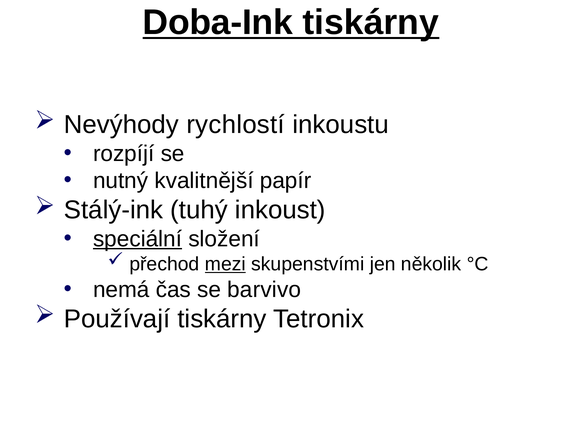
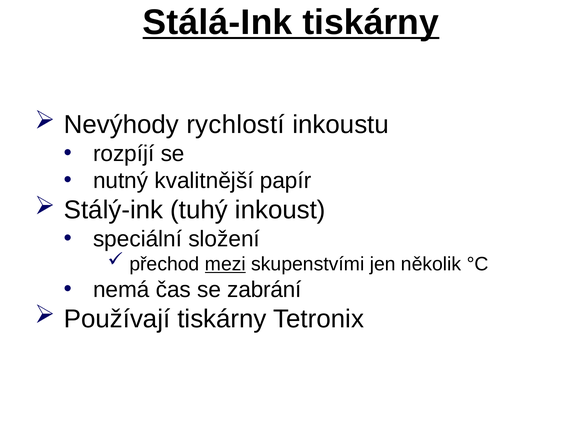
Doba-Ink: Doba-Ink -> Stálá-Ink
speciální underline: present -> none
barvivo: barvivo -> zabrání
